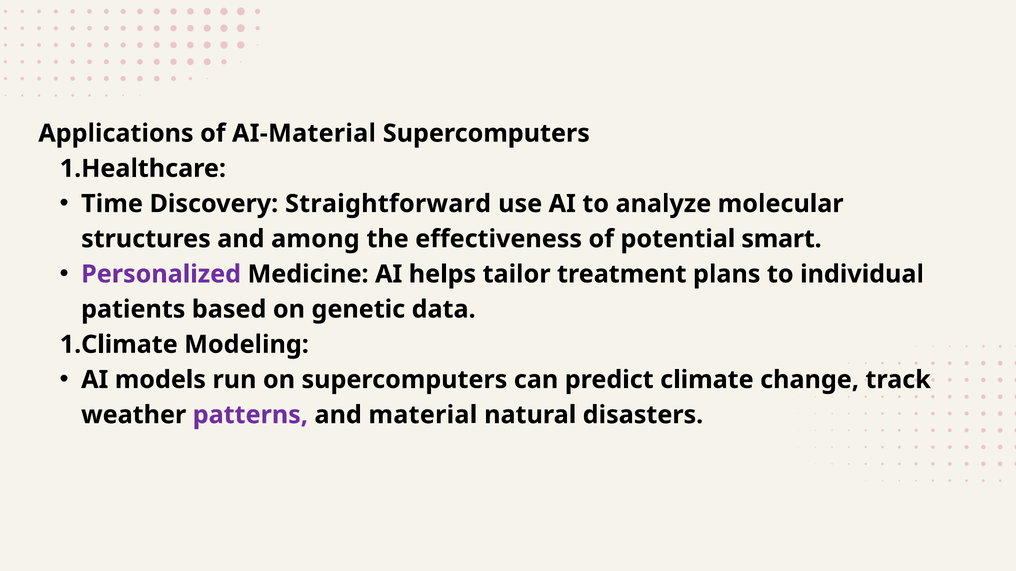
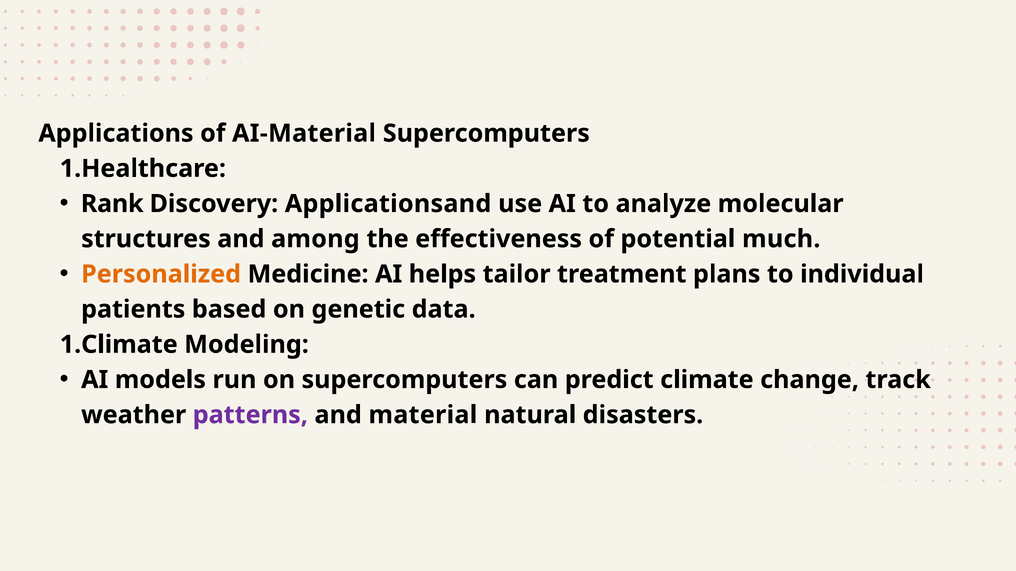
Time: Time -> Rank
Straightforward: Straightforward -> Applicationsand
smart: smart -> much
Personalized colour: purple -> orange
